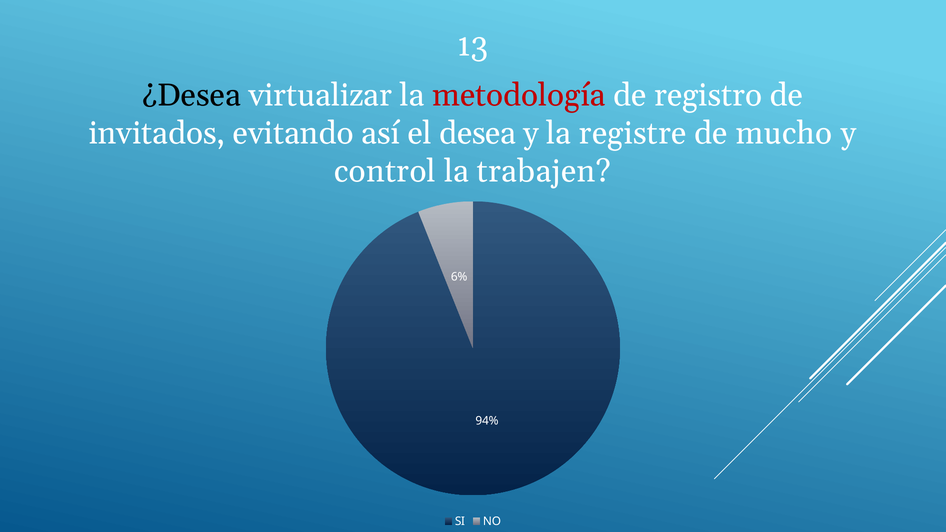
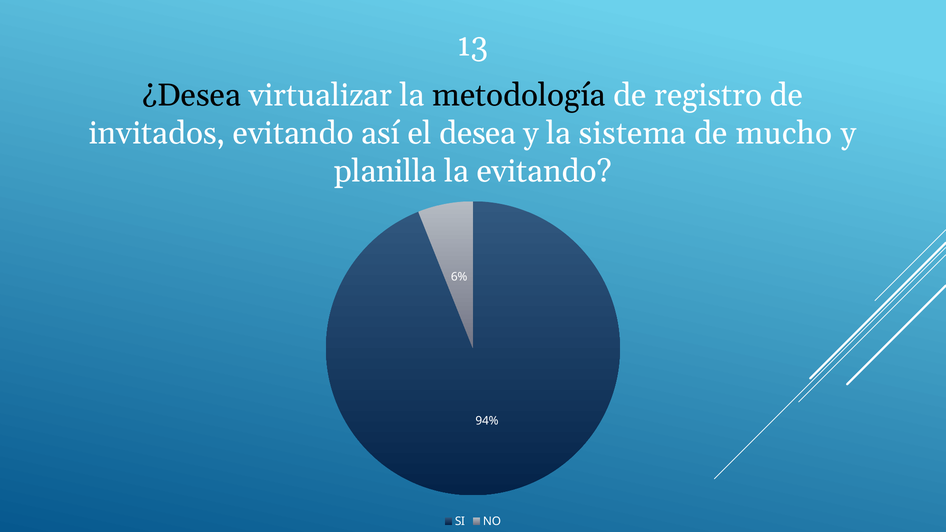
metodología colour: red -> black
registre: registre -> sistema
control: control -> planilla
la trabajen: trabajen -> evitando
